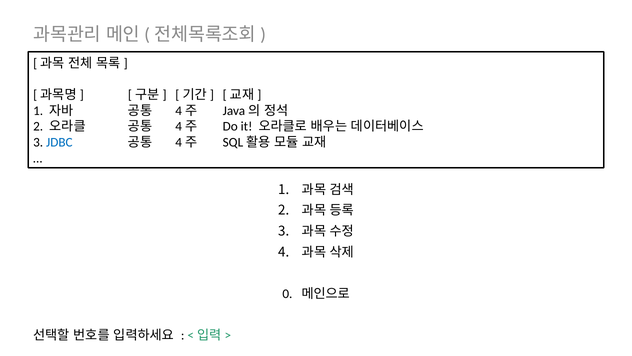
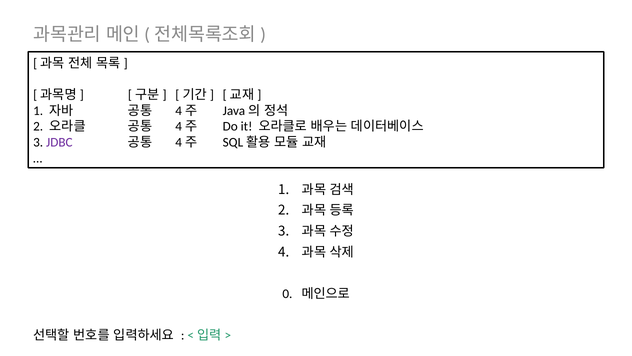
JDBC colour: blue -> purple
